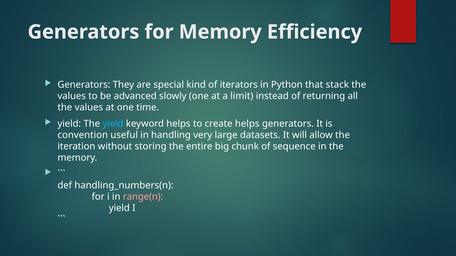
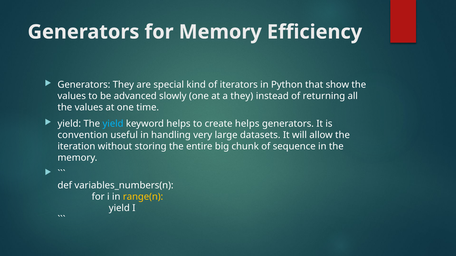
stack: stack -> show
a limit: limit -> they
handling_numbers(n: handling_numbers(n -> variables_numbers(n
range(n colour: pink -> yellow
